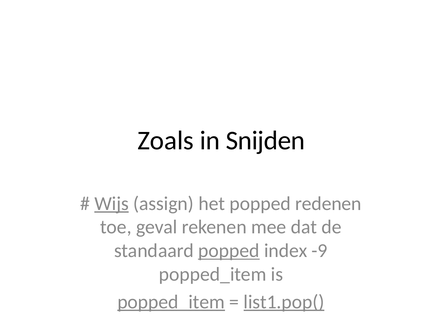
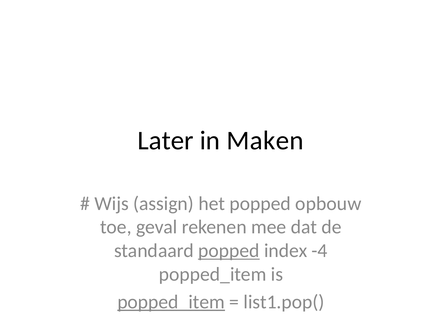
Zoals: Zoals -> Later
Snijden: Snijden -> Maken
Wijs underline: present -> none
redenen: redenen -> opbouw
-9: -9 -> -4
list1.pop( underline: present -> none
